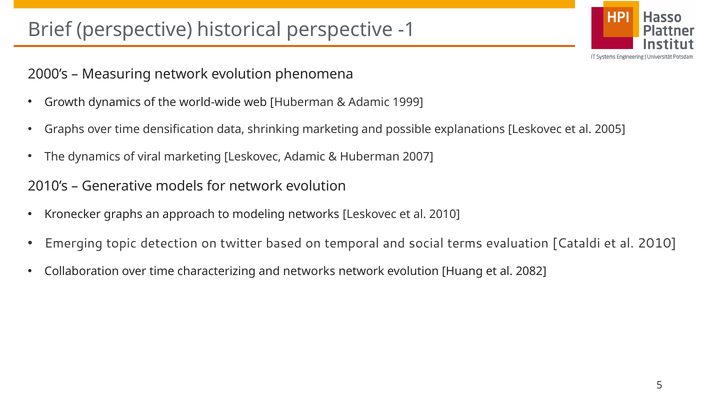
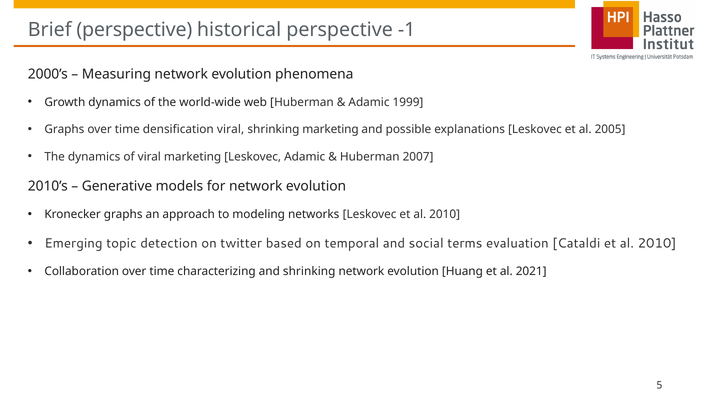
densification data: data -> viral
and networks: networks -> shrinking
2082: 2082 -> 2021
